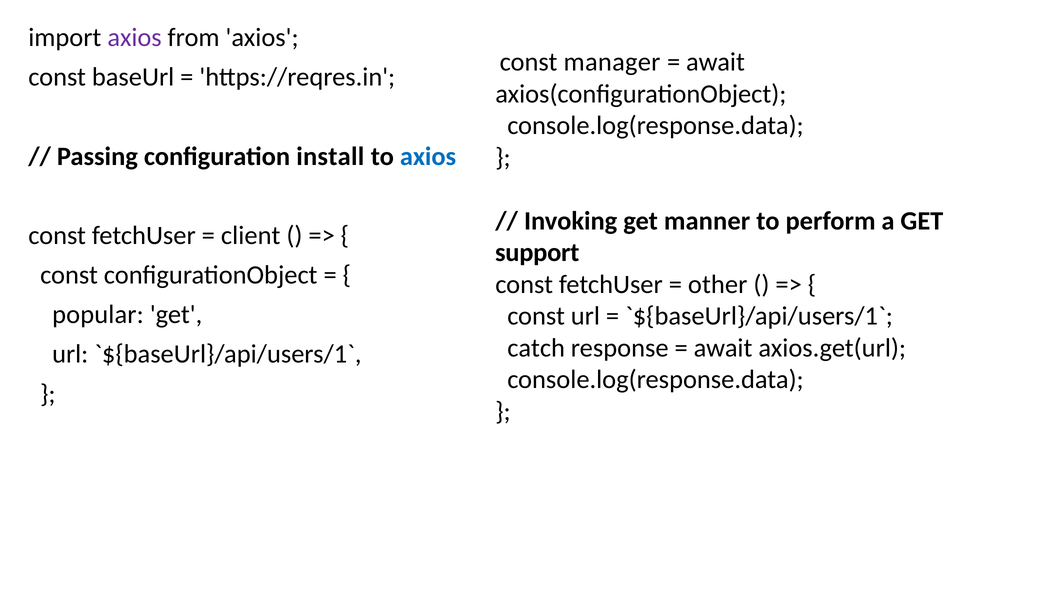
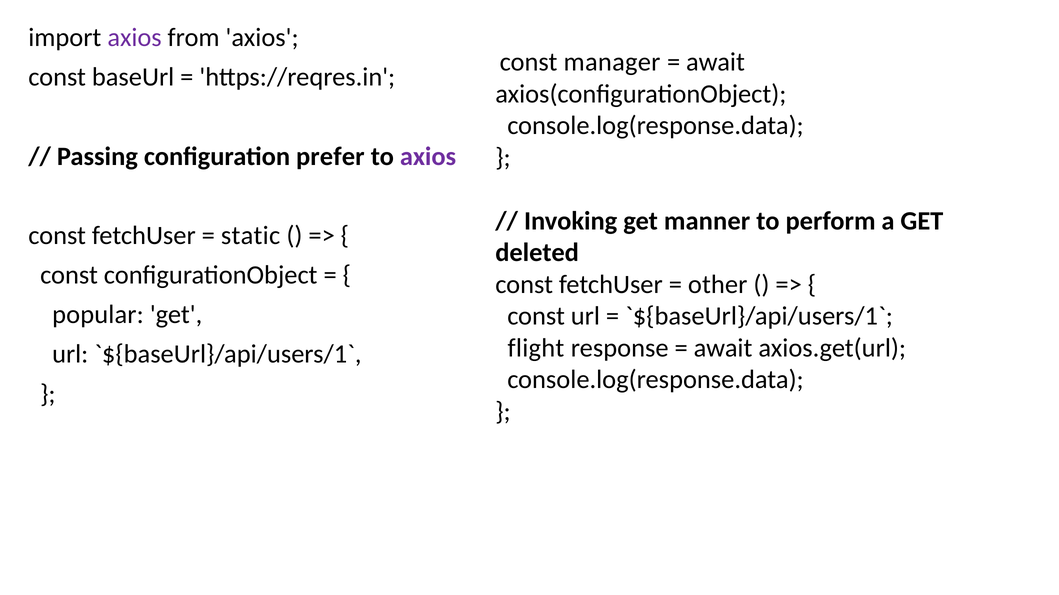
install: install -> prefer
axios at (428, 157) colour: blue -> purple
client: client -> static
support: support -> deleted
catch: catch -> flight
